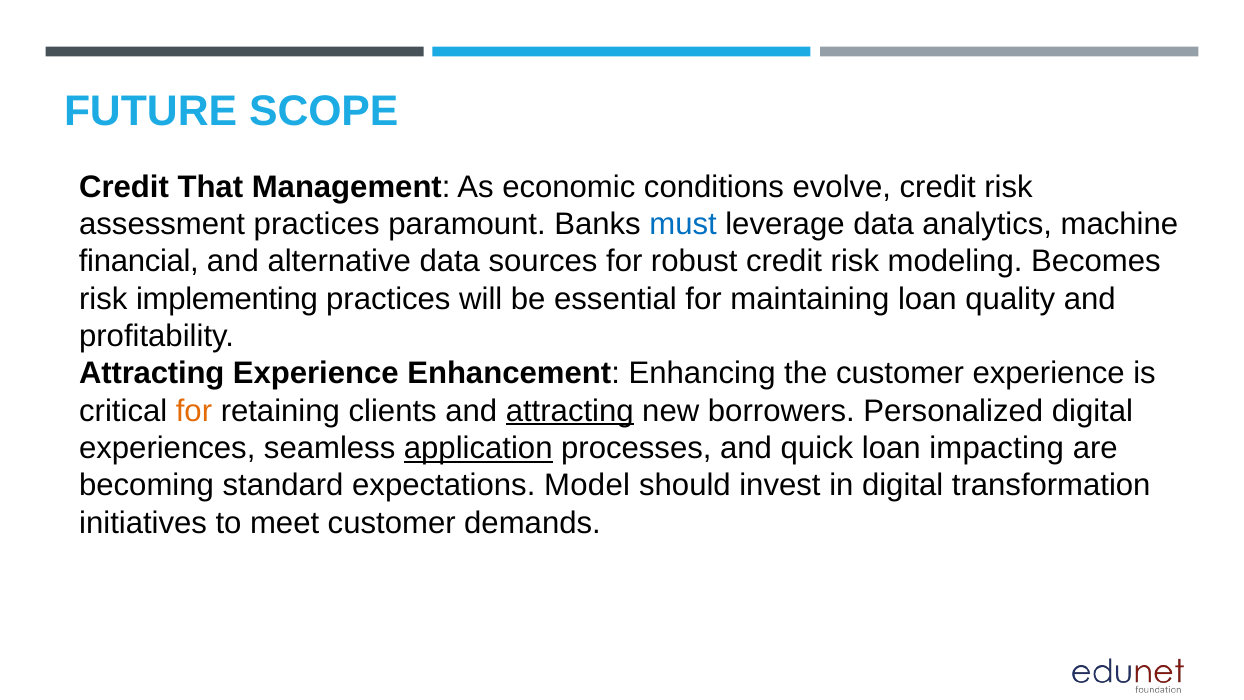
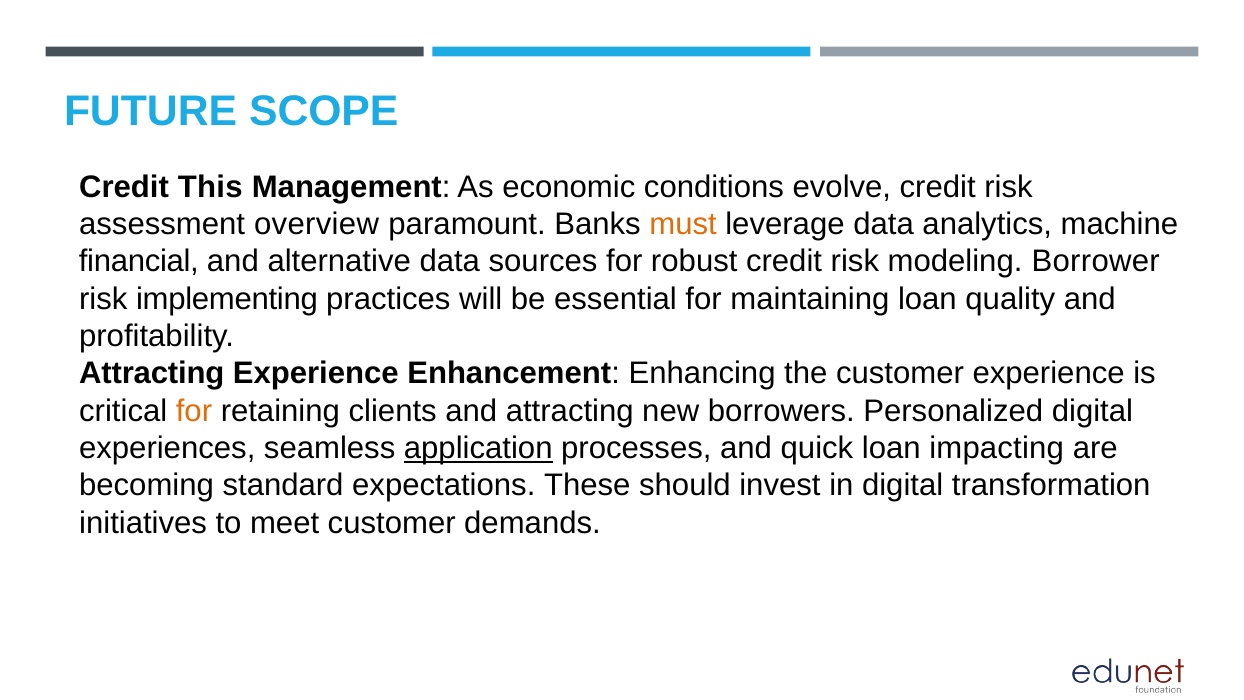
That: That -> This
assessment practices: practices -> overview
must colour: blue -> orange
Becomes: Becomes -> Borrower
attracting at (570, 411) underline: present -> none
Model: Model -> These
